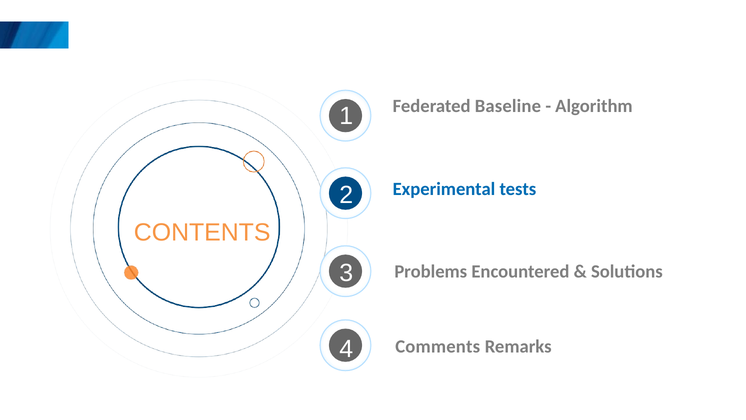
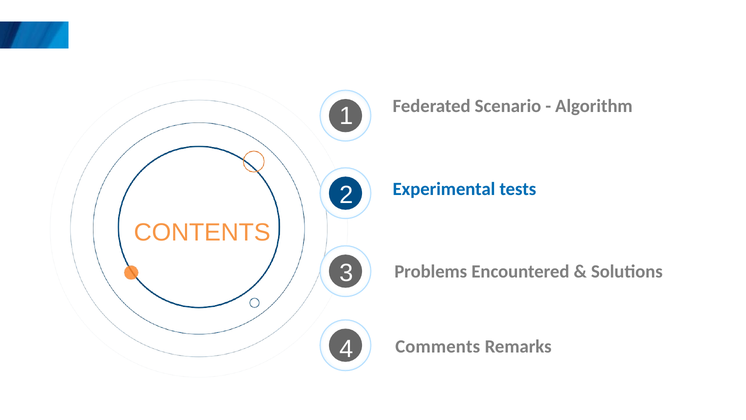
Baseline: Baseline -> Scenario
